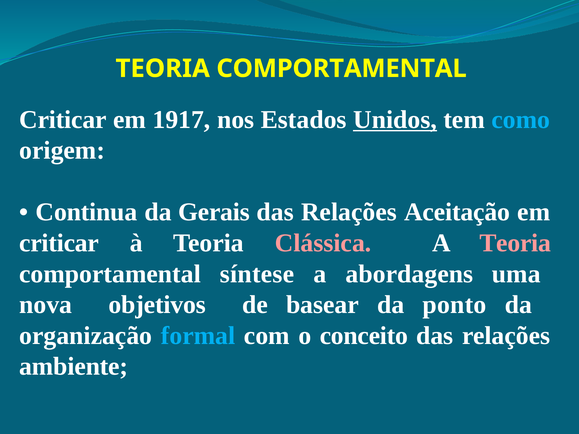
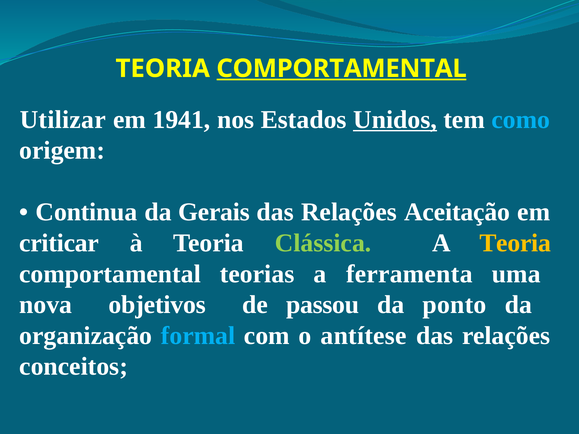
COMPORTAMENTAL at (342, 69) underline: none -> present
Criticar at (63, 120): Criticar -> Utilizar
1917: 1917 -> 1941
Clássica colour: pink -> light green
Teoria at (515, 243) colour: pink -> yellow
síntese: síntese -> teorias
abordagens: abordagens -> ferramenta
basear: basear -> passou
conceito: conceito -> antítese
ambiente: ambiente -> conceitos
